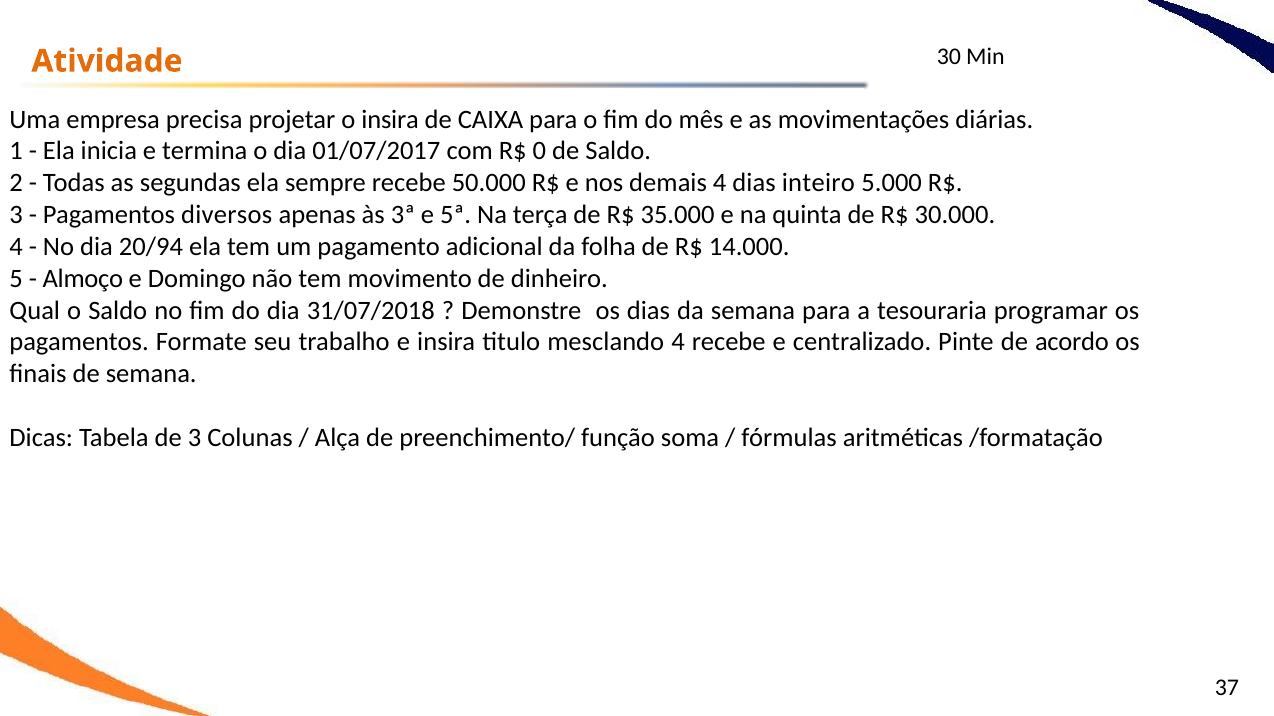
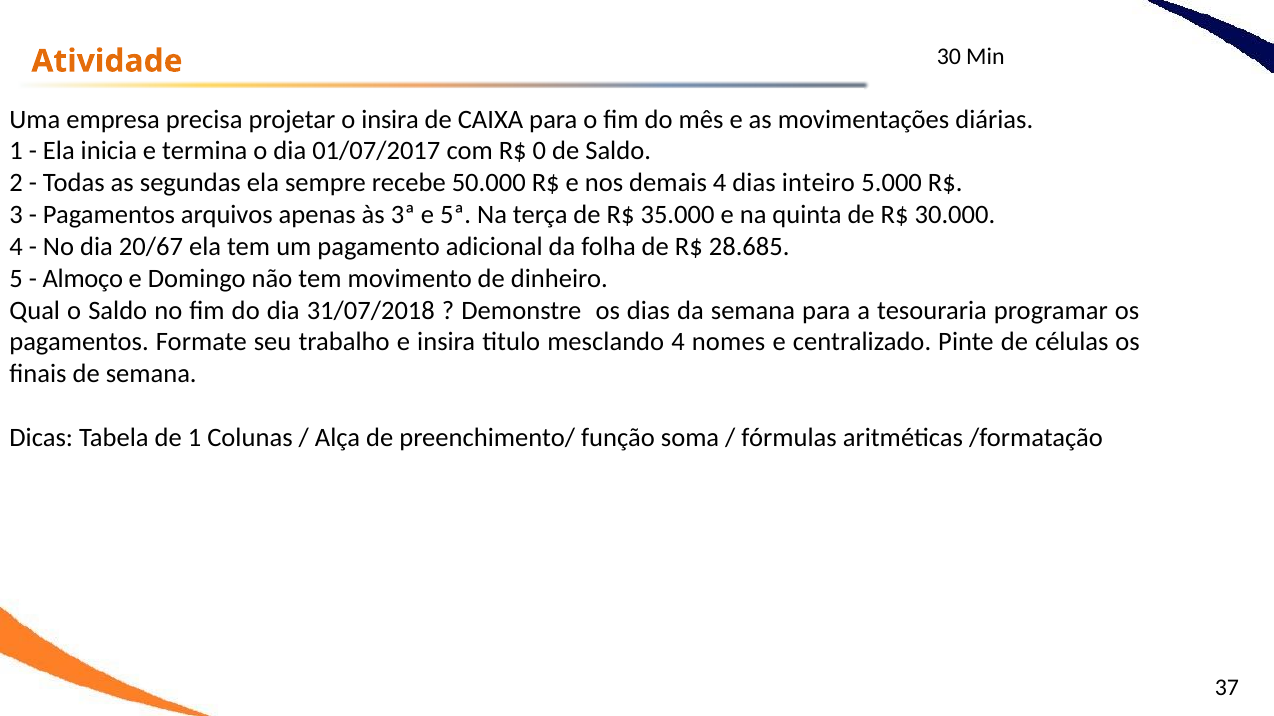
diversos: diversos -> arquivos
20/94: 20/94 -> 20/67
14.000: 14.000 -> 28.685
4 recebe: recebe -> nomes
acordo: acordo -> células
de 3: 3 -> 1
